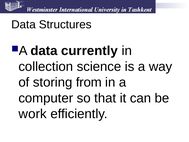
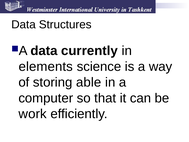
collection: collection -> elements
from: from -> able
